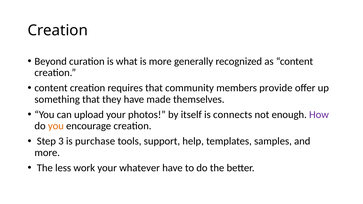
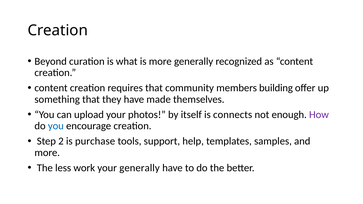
provide: provide -> building
you at (56, 126) colour: orange -> blue
3: 3 -> 2
your whatever: whatever -> generally
